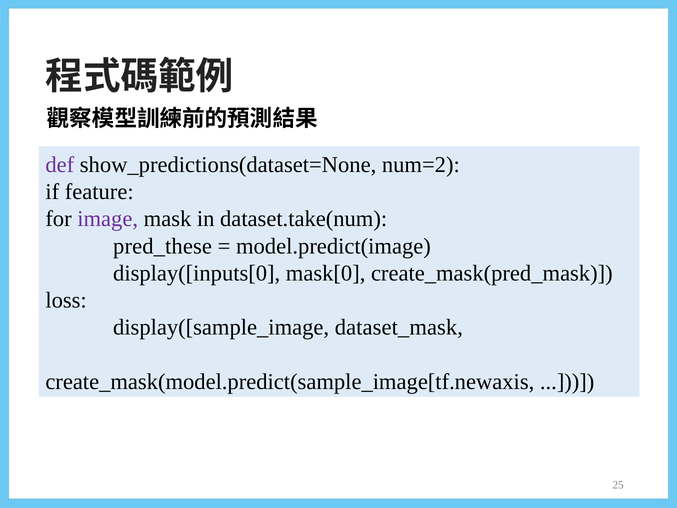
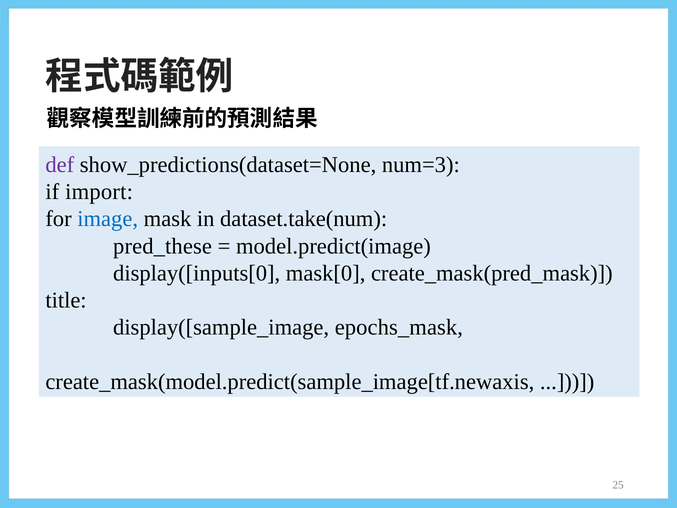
num=2: num=2 -> num=3
feature: feature -> import
image colour: purple -> blue
loss: loss -> title
dataset_mask: dataset_mask -> epochs_mask
